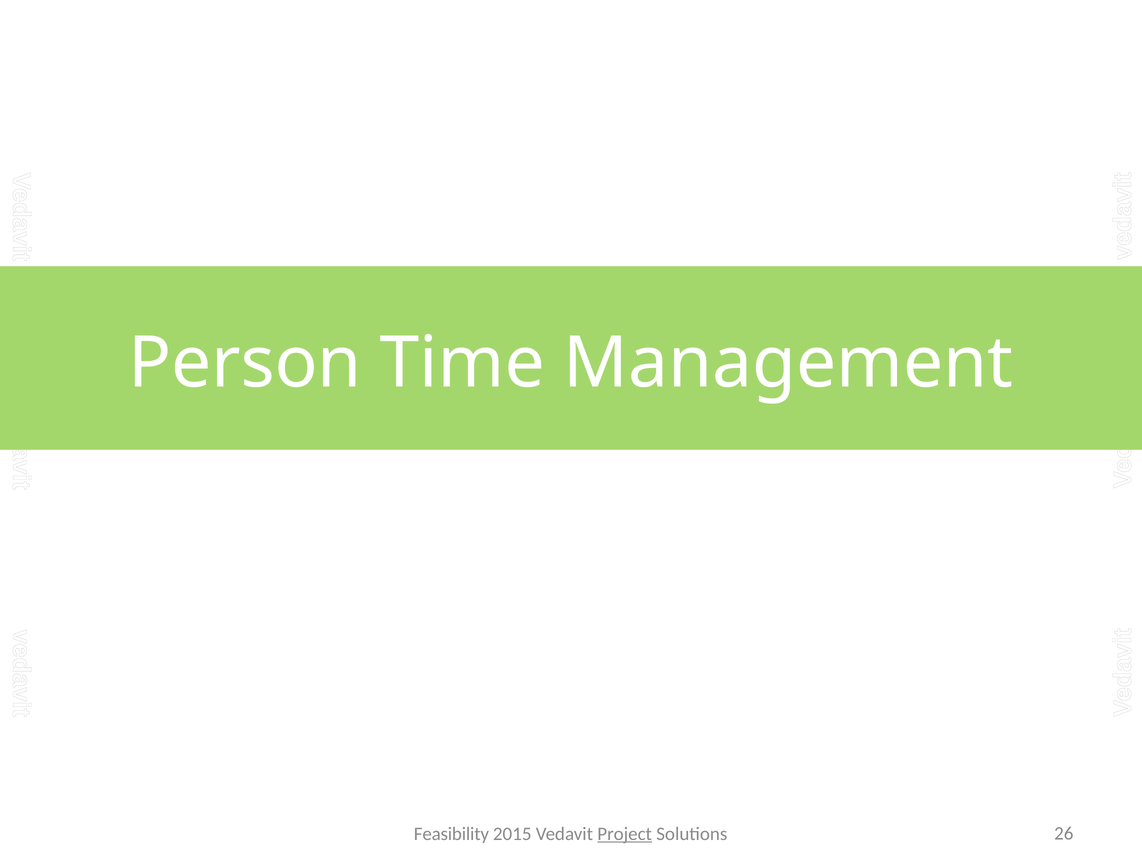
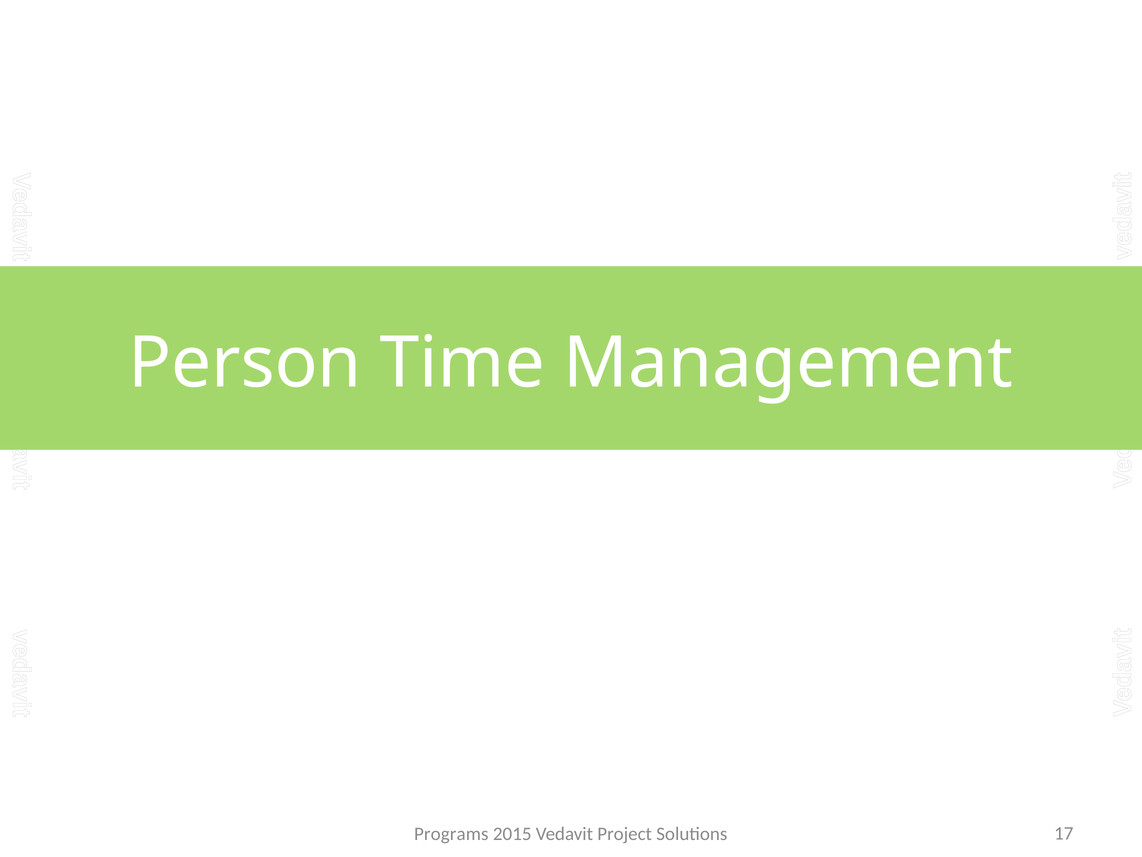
Feasibility: Feasibility -> Programs
Project underline: present -> none
26: 26 -> 17
